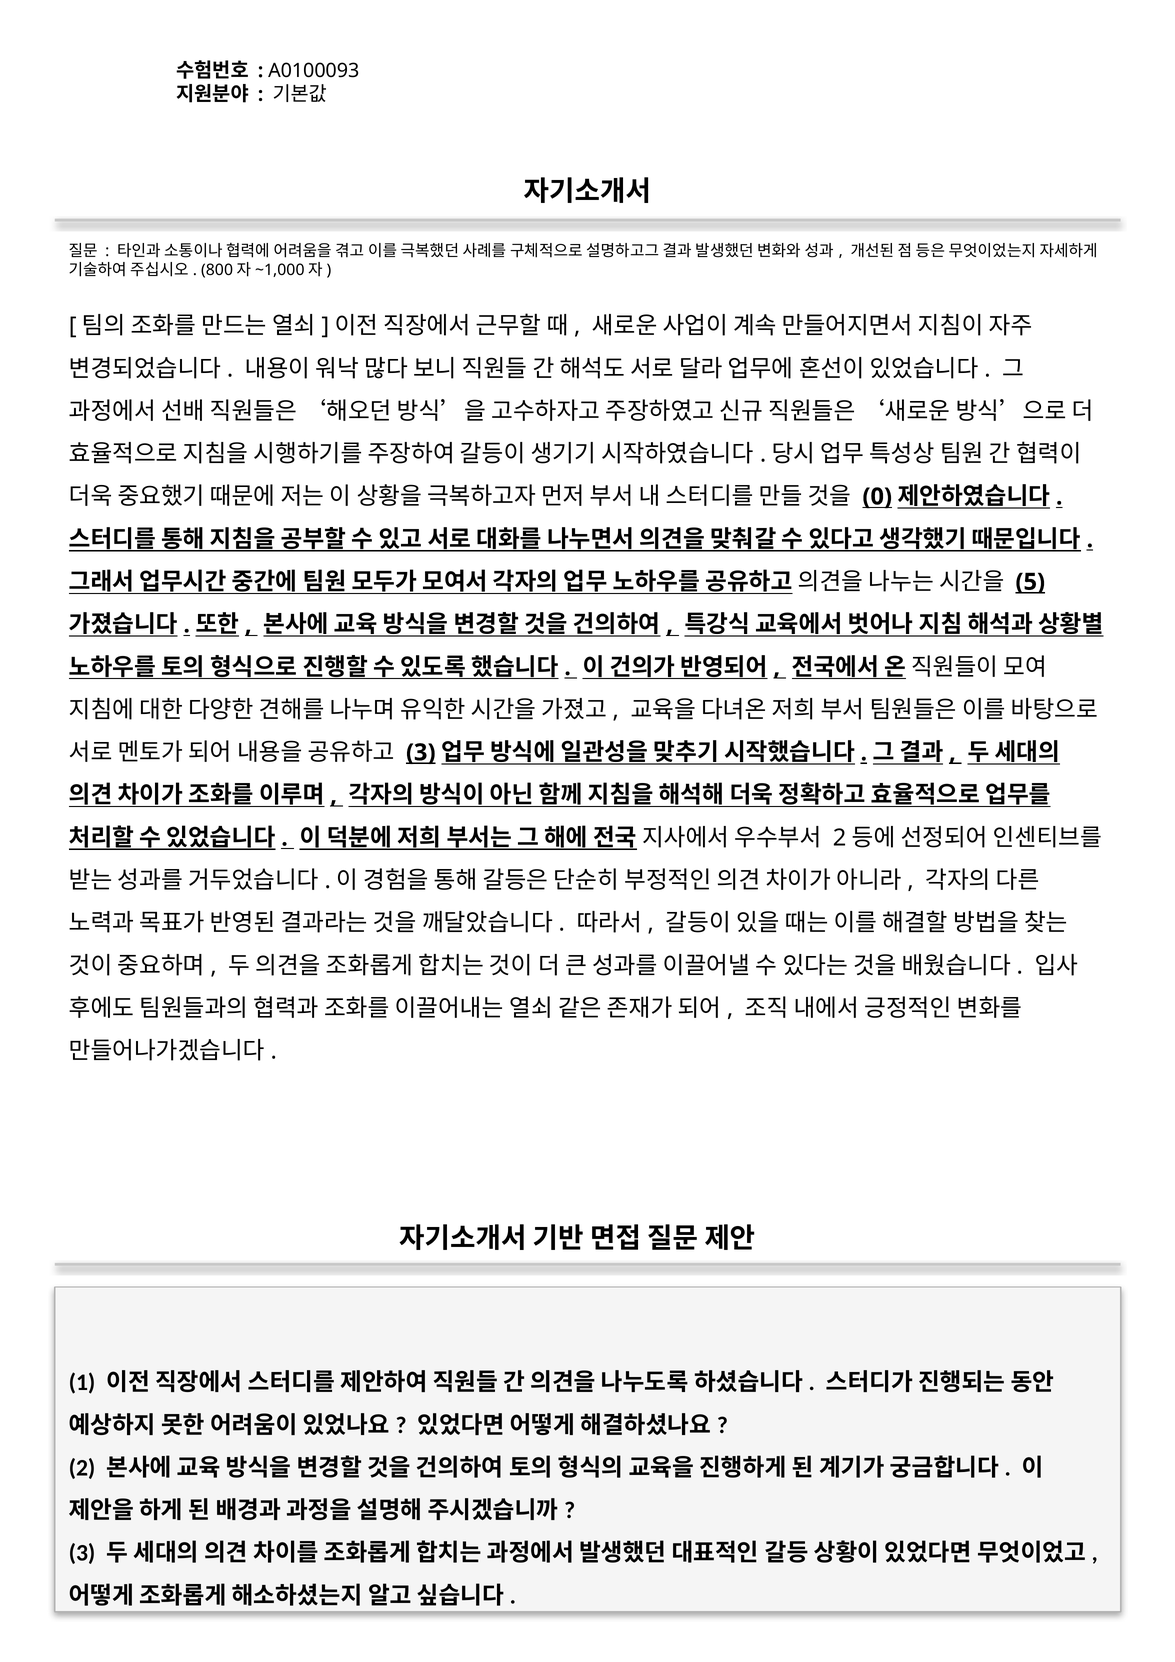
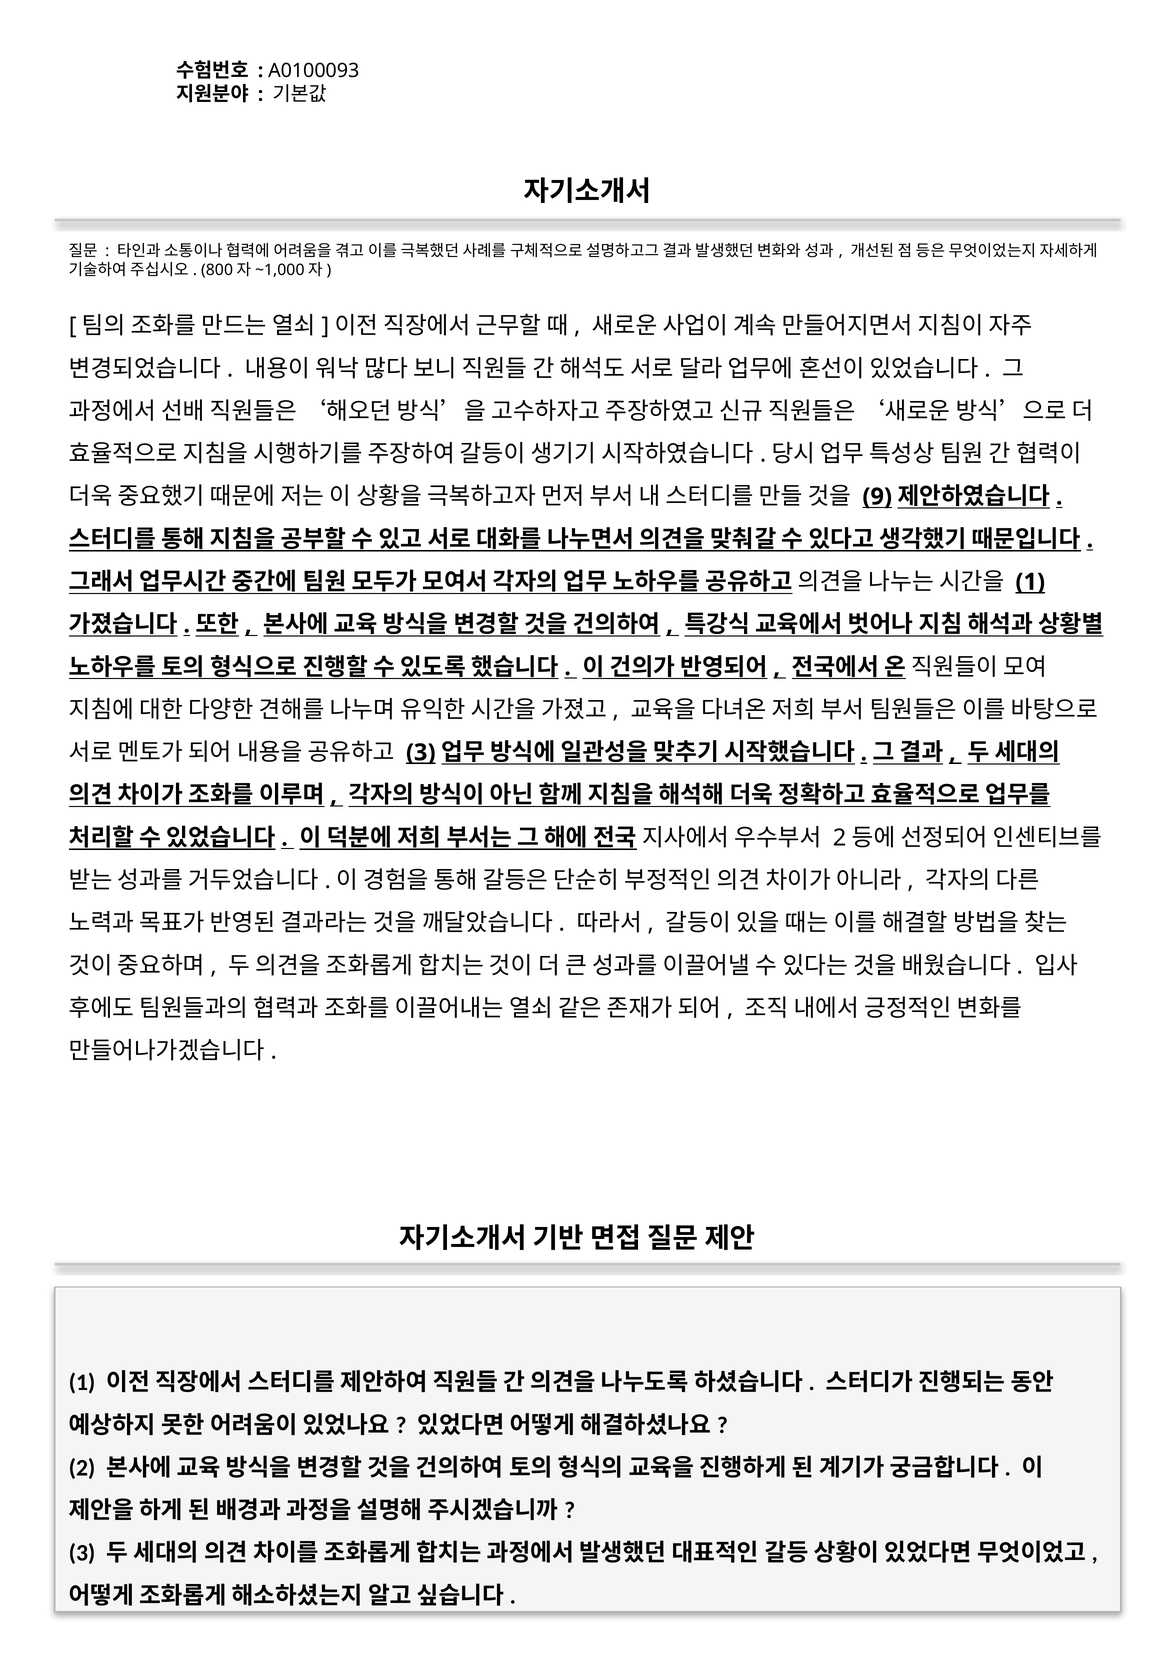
0: 0 -> 9
5 at (1030, 582): 5 -> 1
